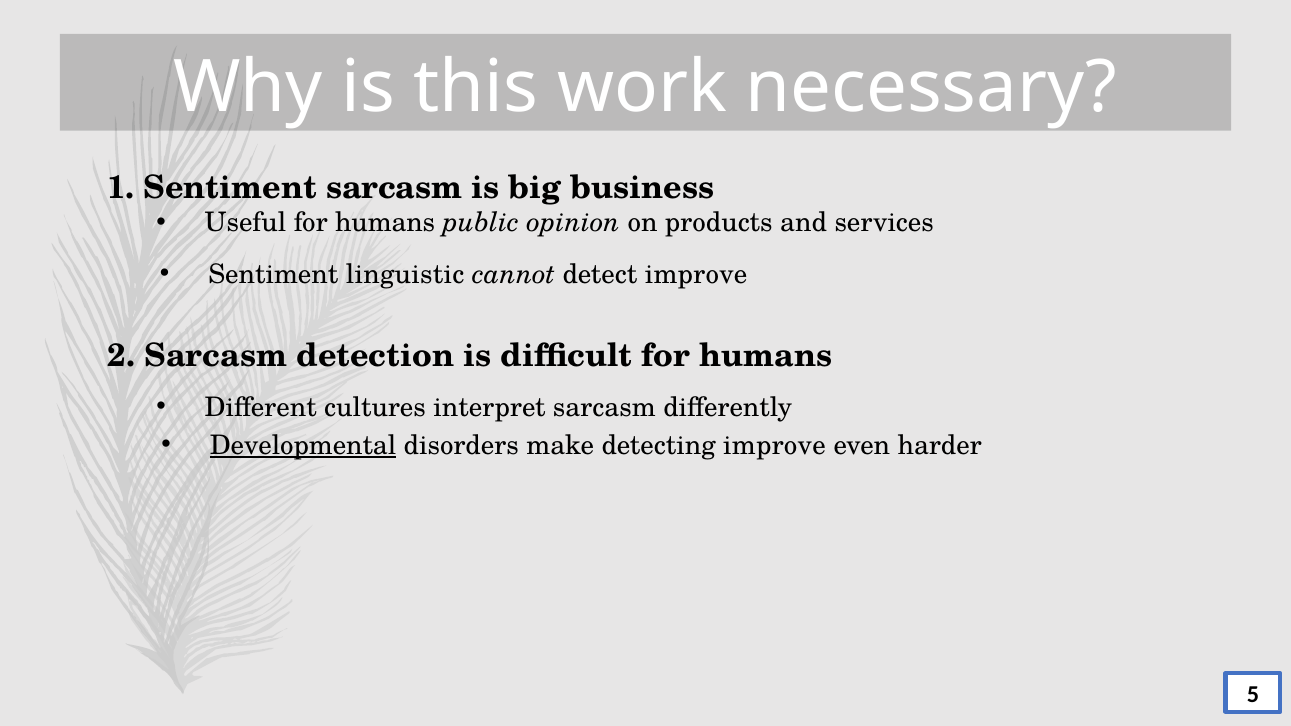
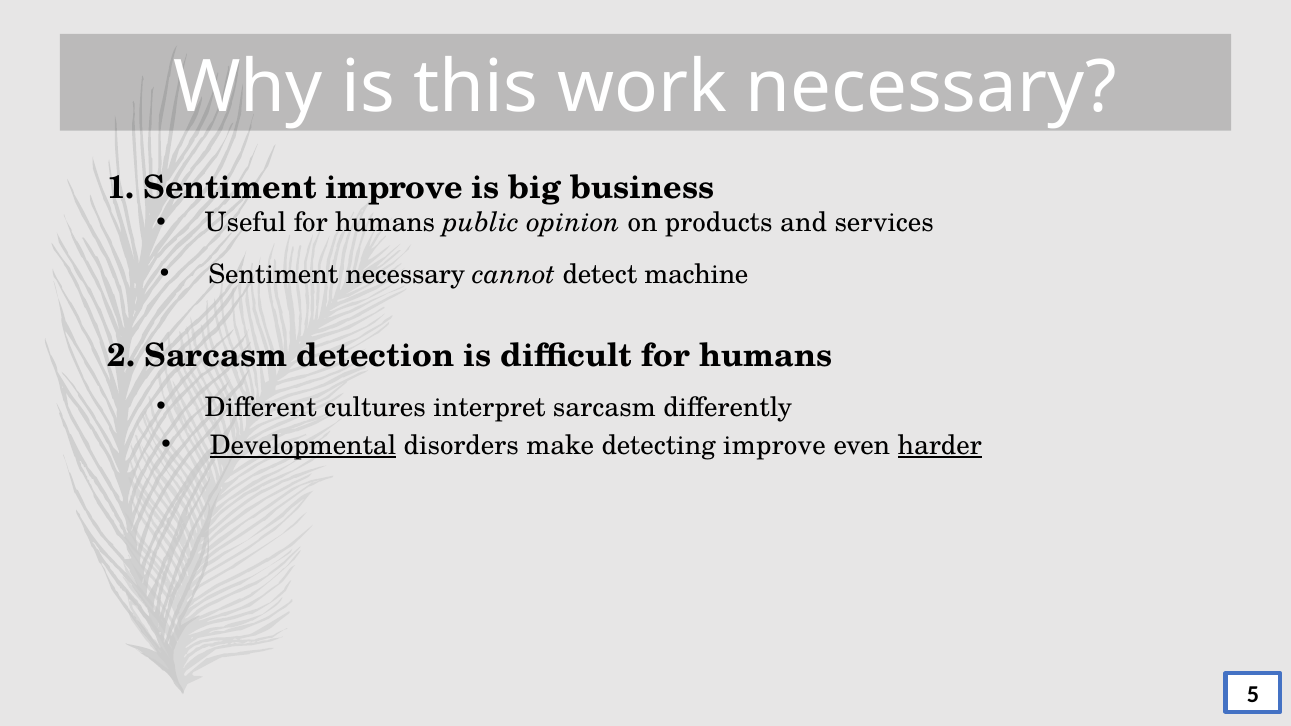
Sentiment sarcasm: sarcasm -> improve
Sentiment linguistic: linguistic -> necessary
detect improve: improve -> machine
harder underline: none -> present
